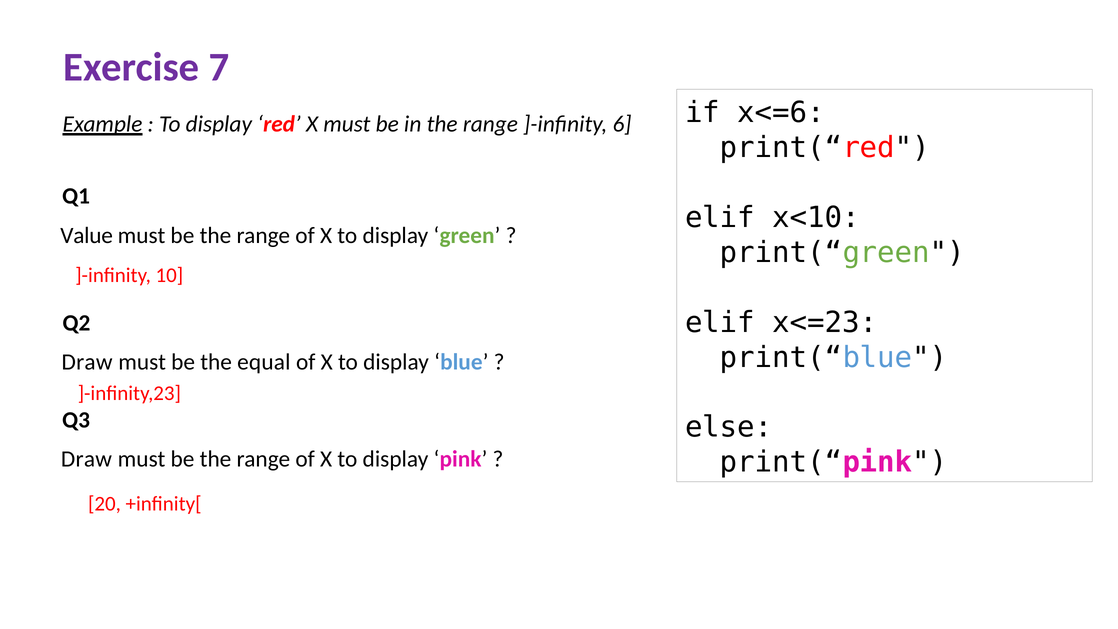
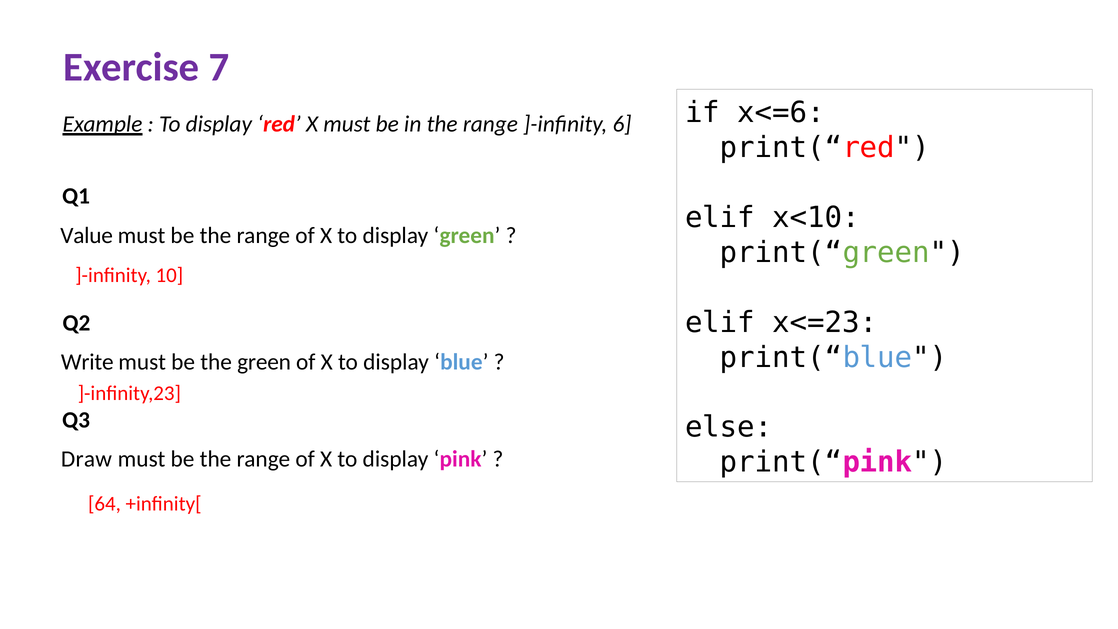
Draw at (87, 362): Draw -> Write
the equal: equal -> green
20: 20 -> 64
